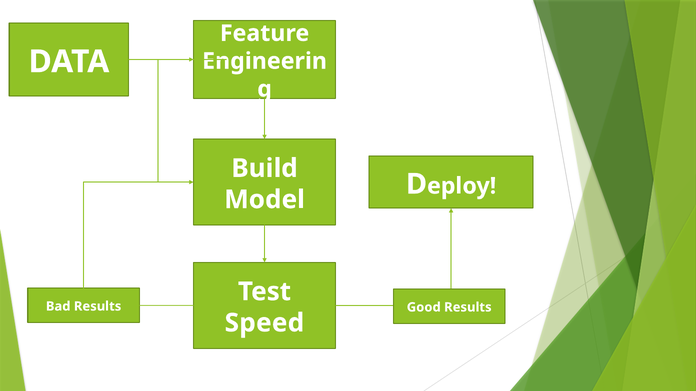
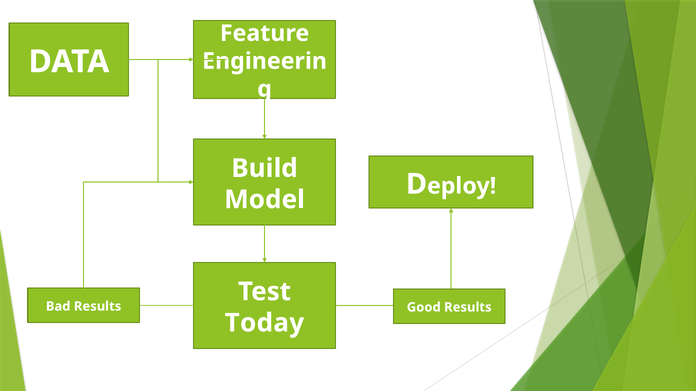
Speed: Speed -> Today
